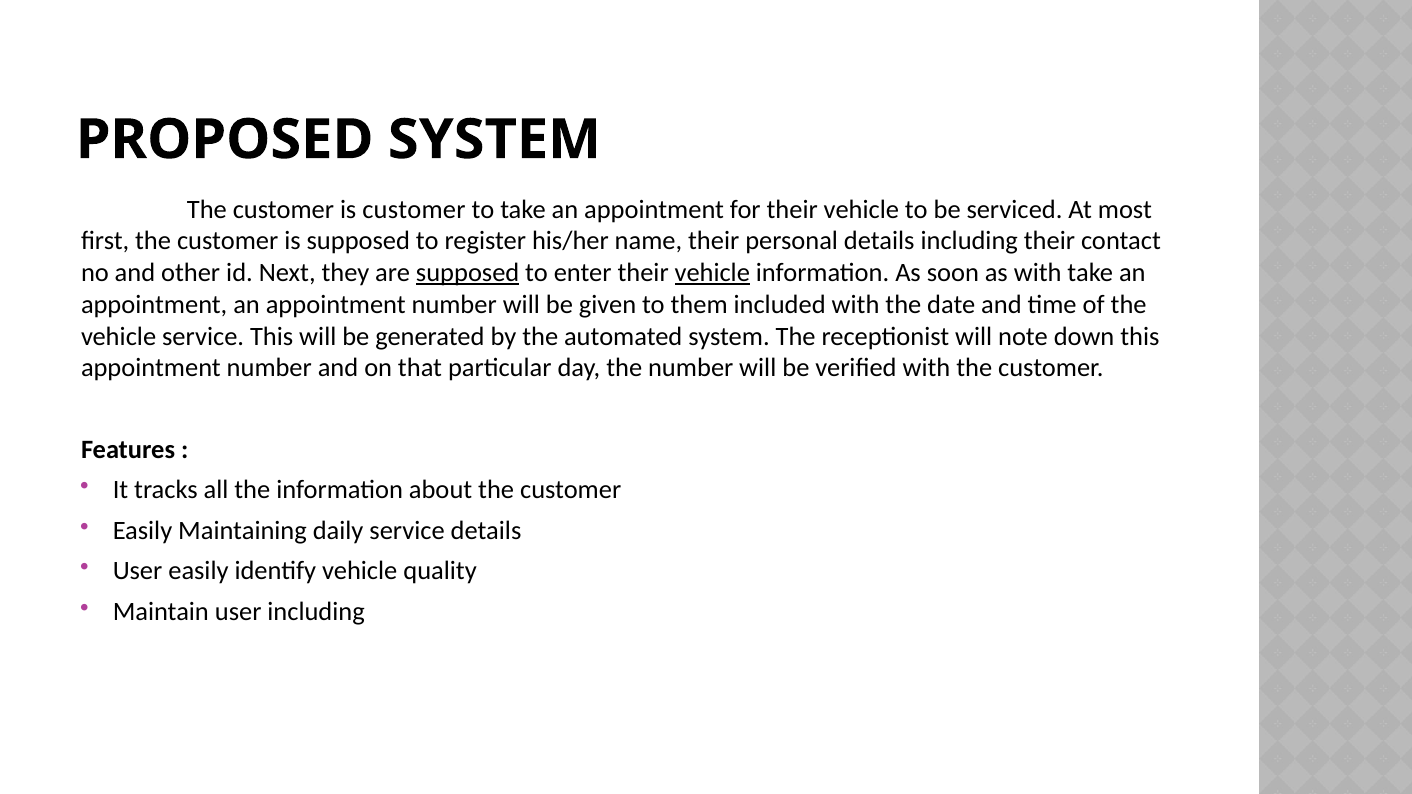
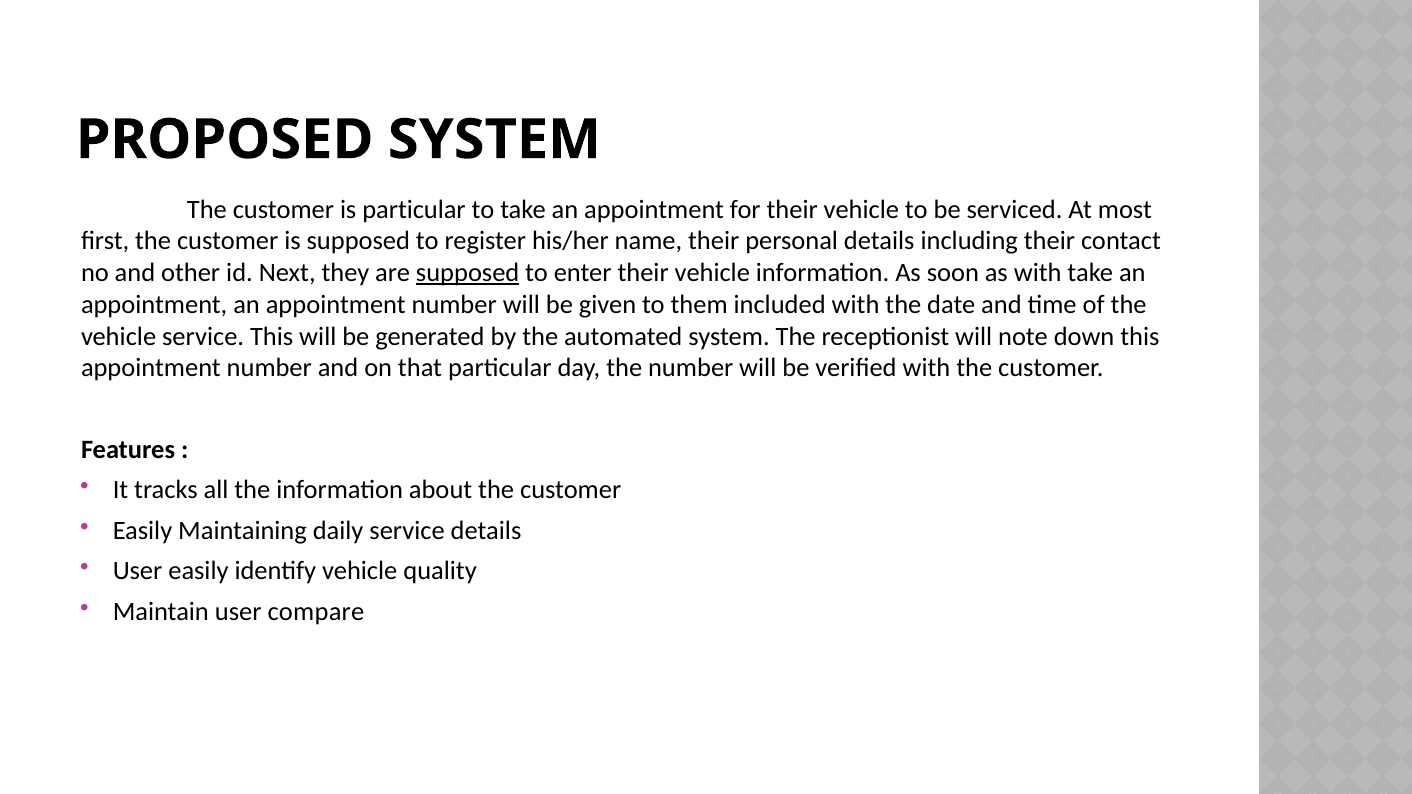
is customer: customer -> particular
vehicle at (712, 273) underline: present -> none
user including: including -> compare
